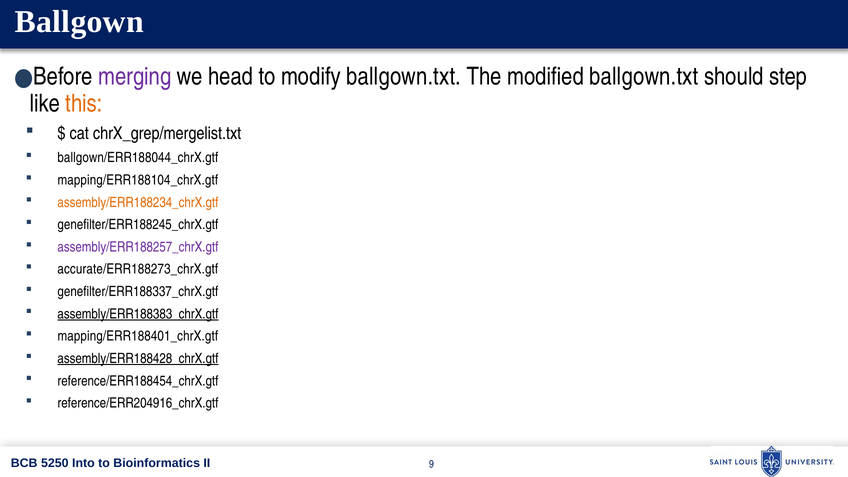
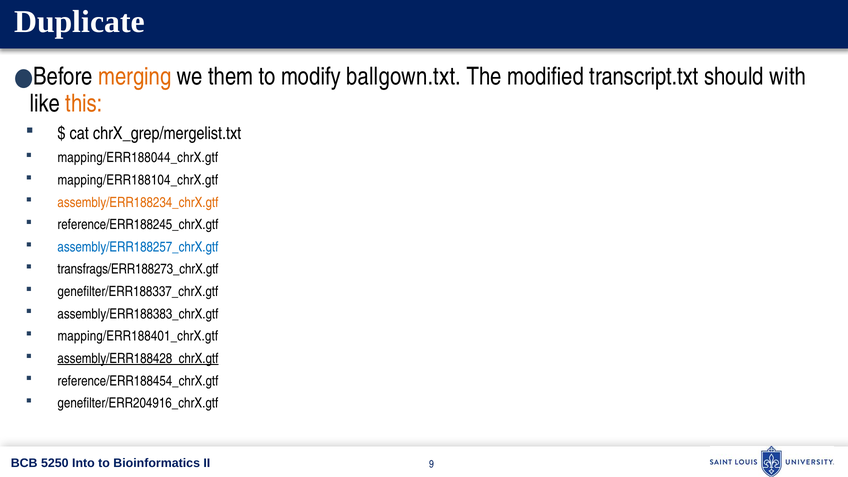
Ballgown: Ballgown -> Duplicate
merging colour: purple -> orange
head: head -> them
modified ballgown.txt: ballgown.txt -> transcript.txt
step: step -> with
ballgown/ERR188044_chrX.gtf: ballgown/ERR188044_chrX.gtf -> mapping/ERR188044_chrX.gtf
genefilter/ERR188245_chrX.gtf: genefilter/ERR188245_chrX.gtf -> reference/ERR188245_chrX.gtf
assembly/ERR188257_chrX.gtf colour: purple -> blue
accurate/ERR188273_chrX.gtf: accurate/ERR188273_chrX.gtf -> transfrags/ERR188273_chrX.gtf
assembly/ERR188383_chrX.gtf underline: present -> none
reference/ERR204916_chrX.gtf: reference/ERR204916_chrX.gtf -> genefilter/ERR204916_chrX.gtf
